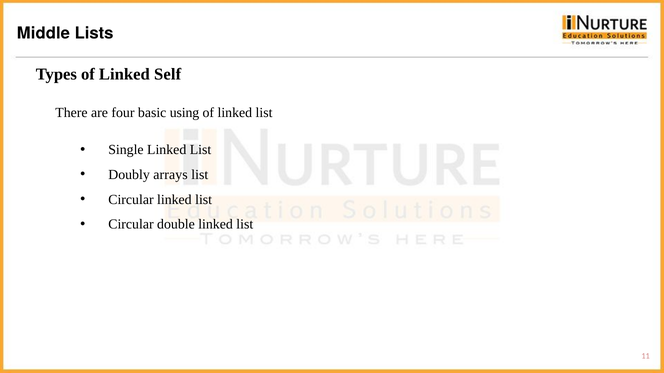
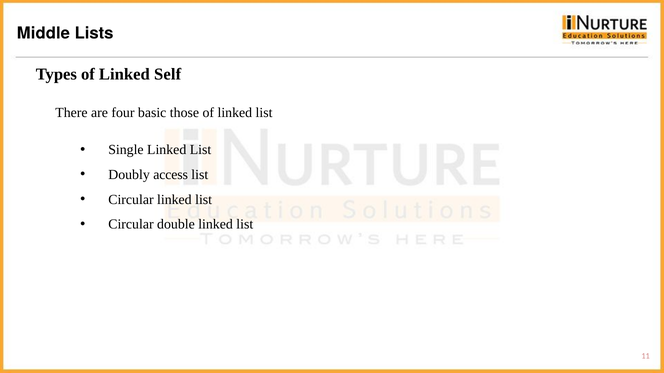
using: using -> those
arrays: arrays -> access
